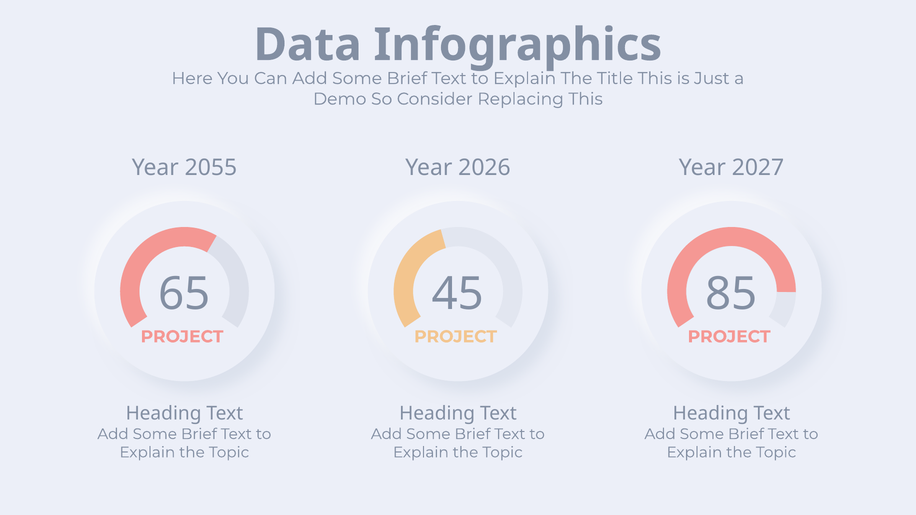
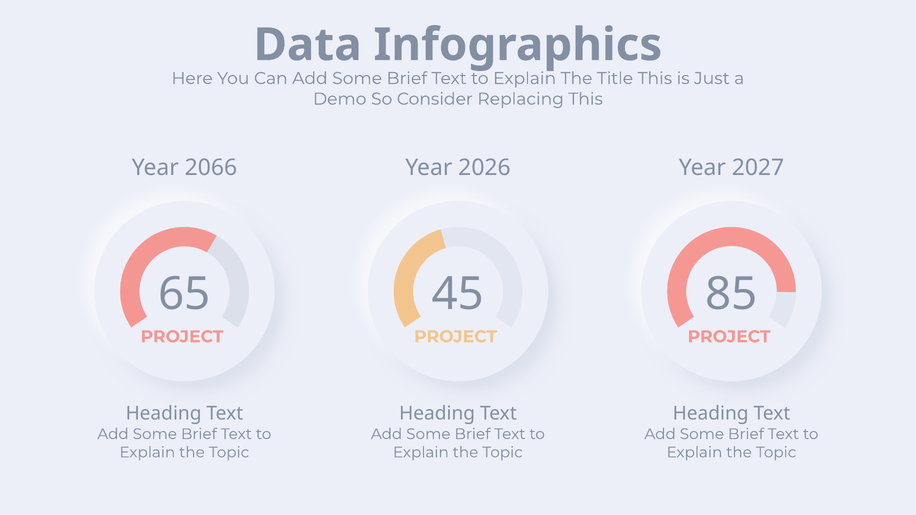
2055: 2055 -> 2066
